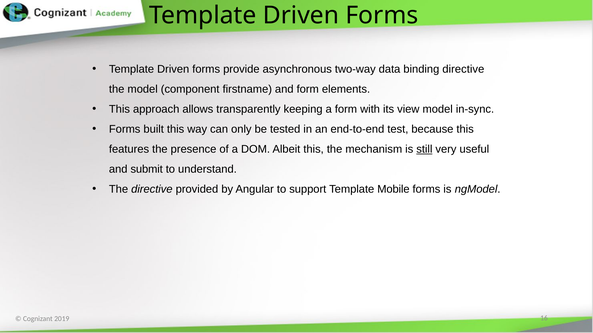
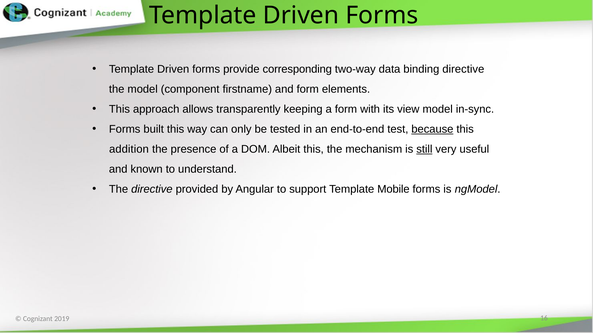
asynchronous: asynchronous -> corresponding
because underline: none -> present
features: features -> addition
submit: submit -> known
